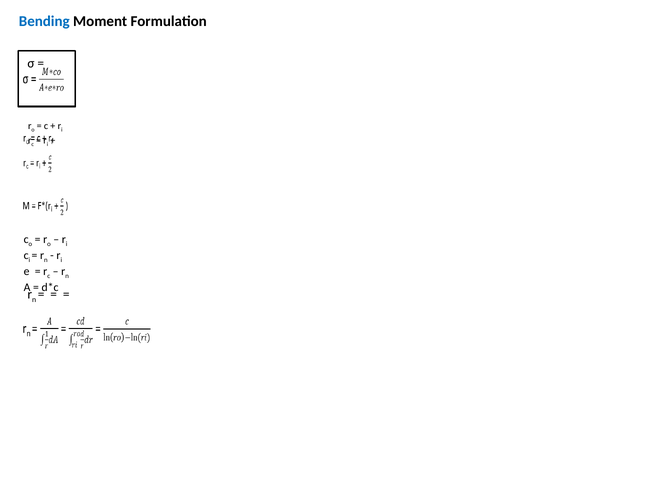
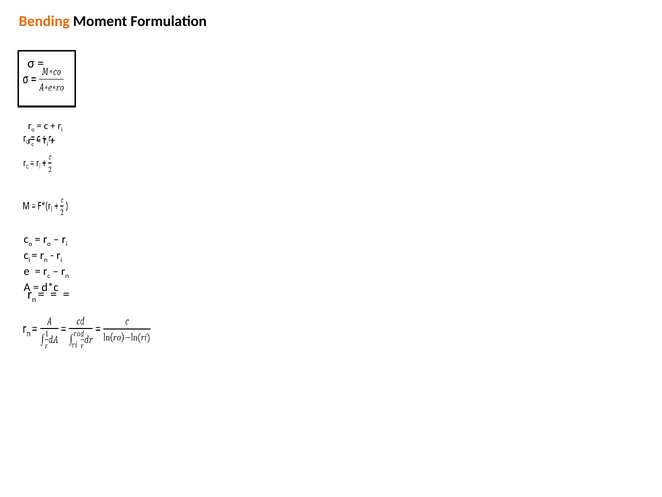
Bending colour: blue -> orange
